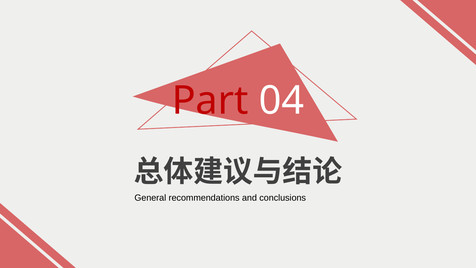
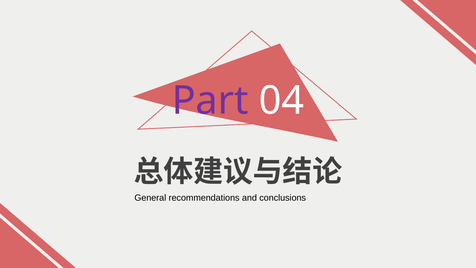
Part colour: red -> purple
